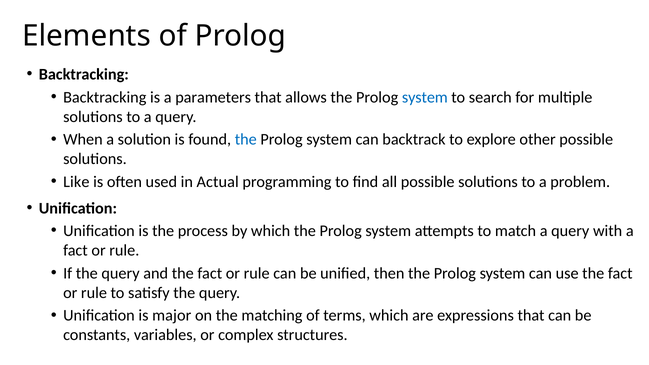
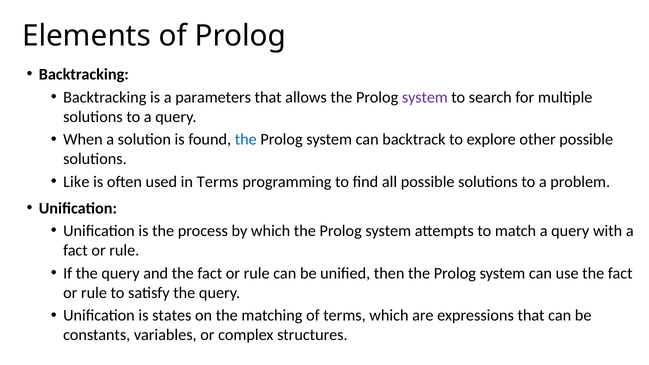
system at (425, 97) colour: blue -> purple
in Actual: Actual -> Terms
major: major -> states
